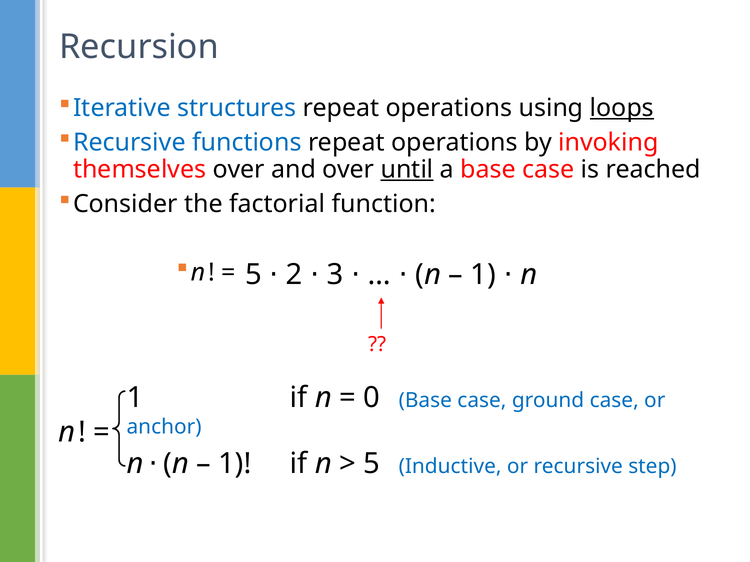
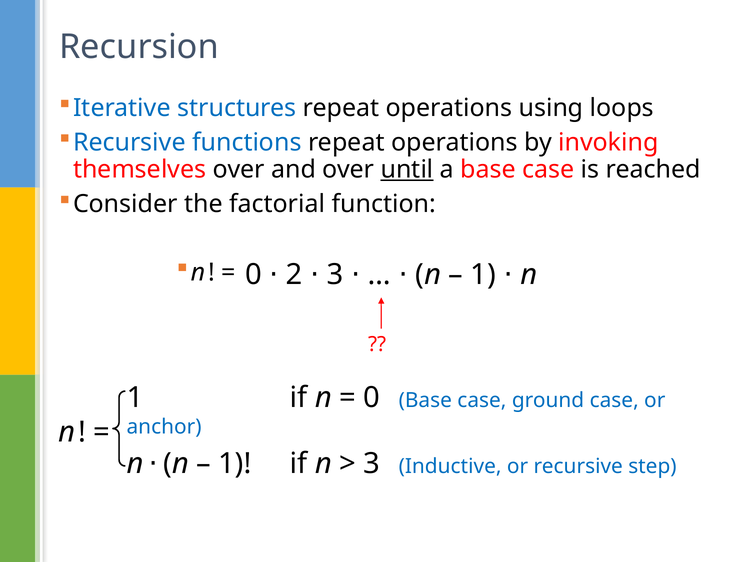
loops underline: present -> none
5 at (253, 275): 5 -> 0
5 at (372, 464): 5 -> 3
